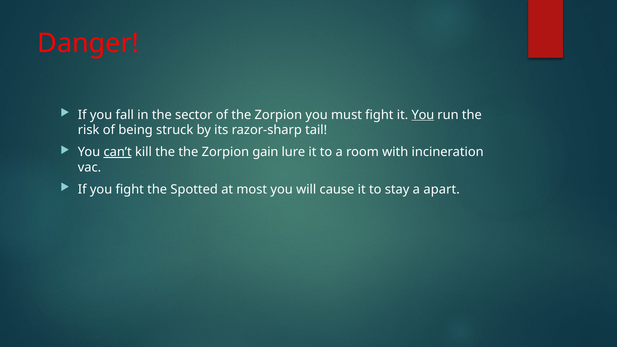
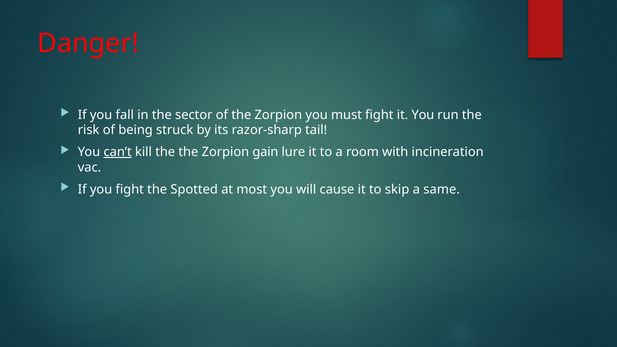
You at (423, 115) underline: present -> none
stay: stay -> skip
apart: apart -> same
